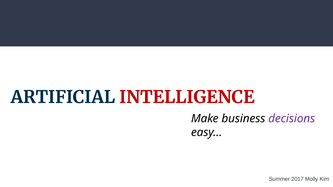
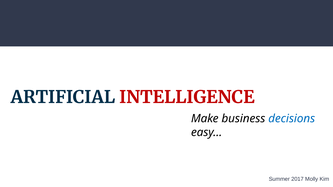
decisions colour: purple -> blue
